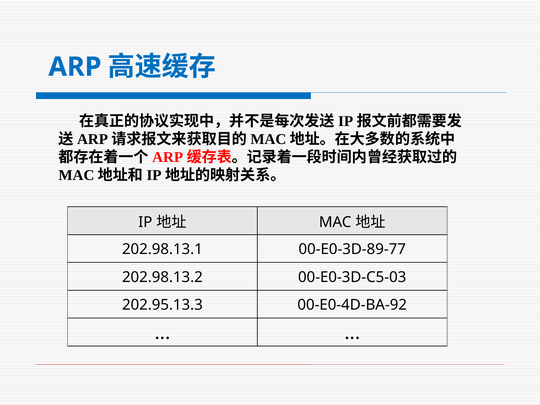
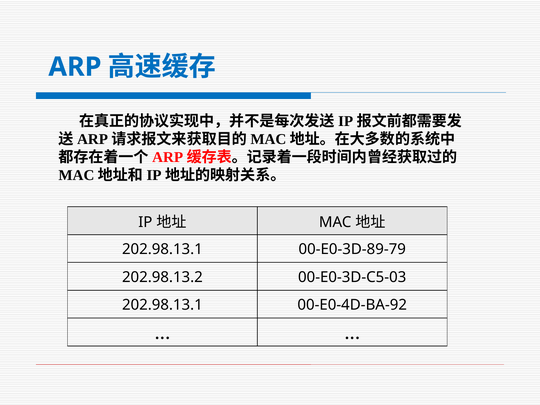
00-E0-3D-89-77: 00-E0-3D-89-77 -> 00-E0-3D-89-79
202.95.13.3 at (162, 305): 202.95.13.3 -> 202.98.13.1
